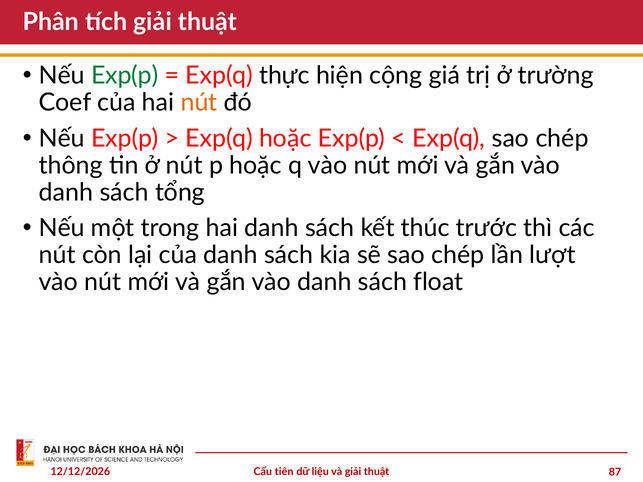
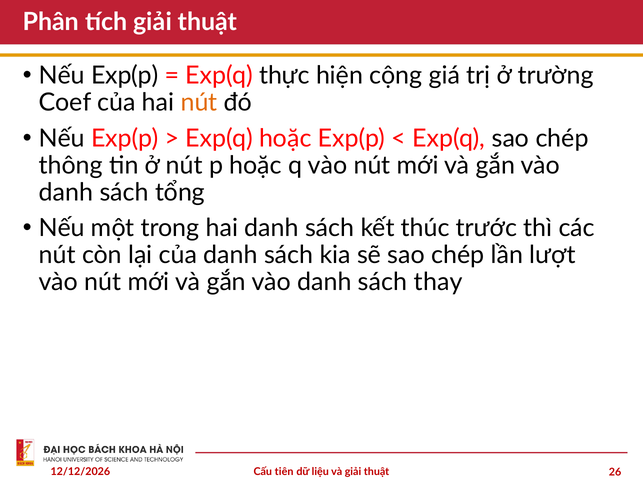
Exp(p at (125, 76) colour: green -> black
float: float -> thay
87: 87 -> 26
